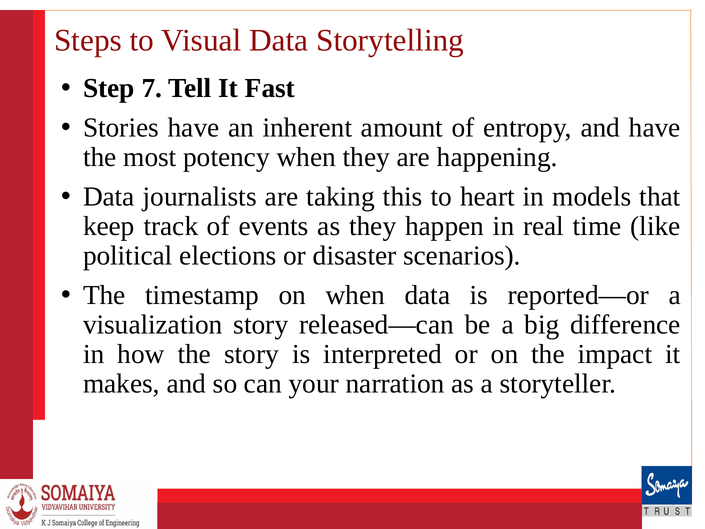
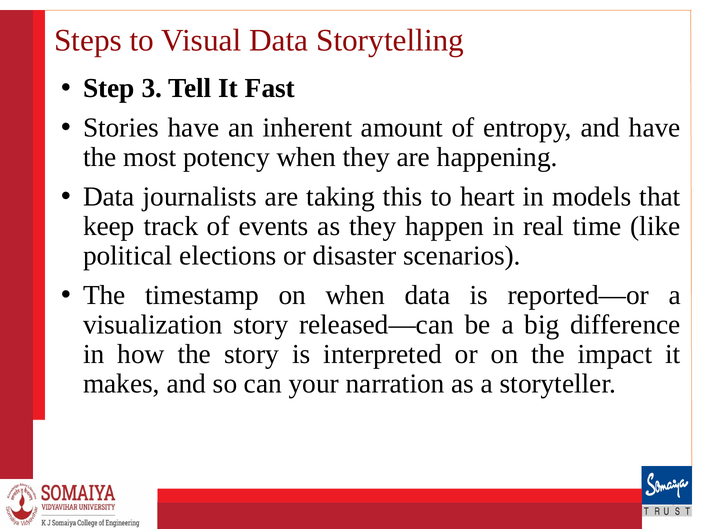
7: 7 -> 3
